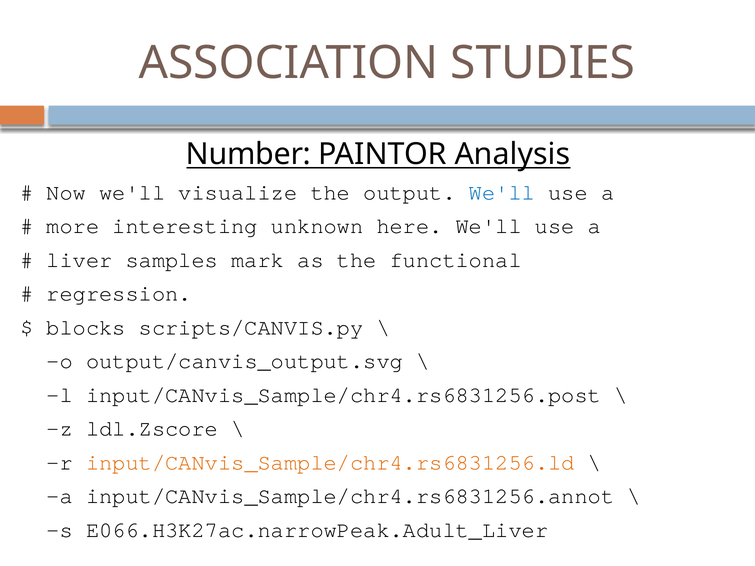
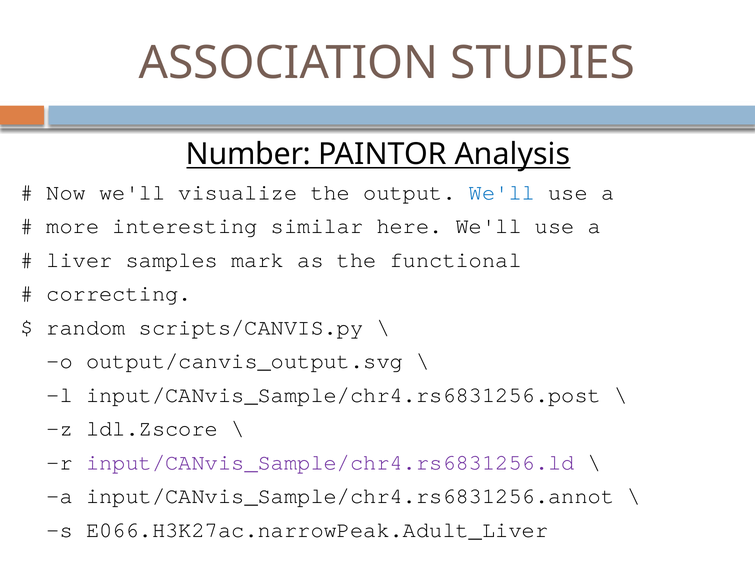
unknown: unknown -> similar
regression: regression -> correcting
blocks: blocks -> random
input/CANvis_Sample/chr4.rs6831256.ld colour: orange -> purple
